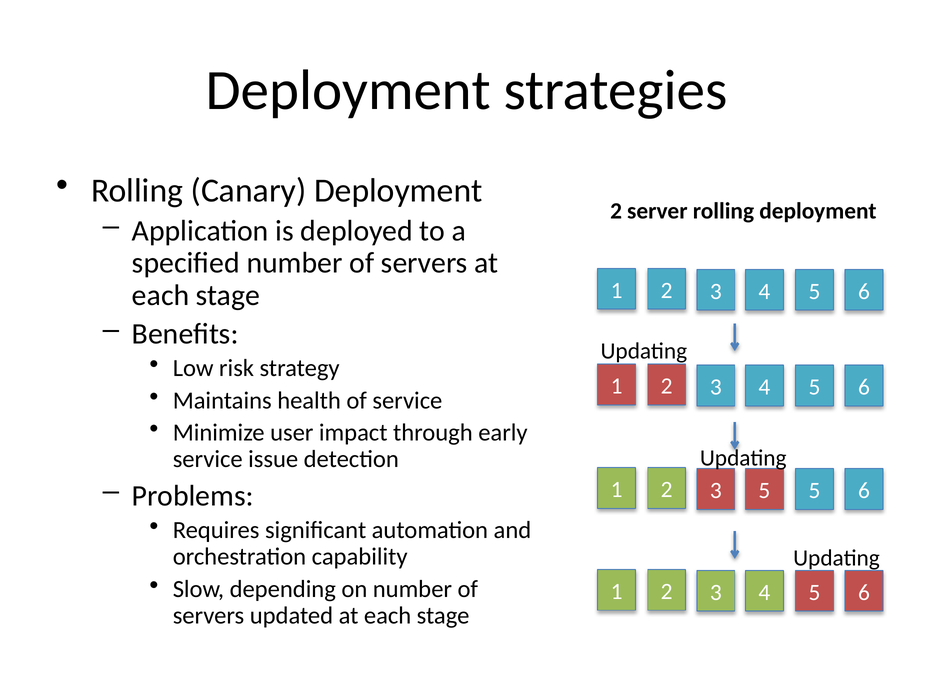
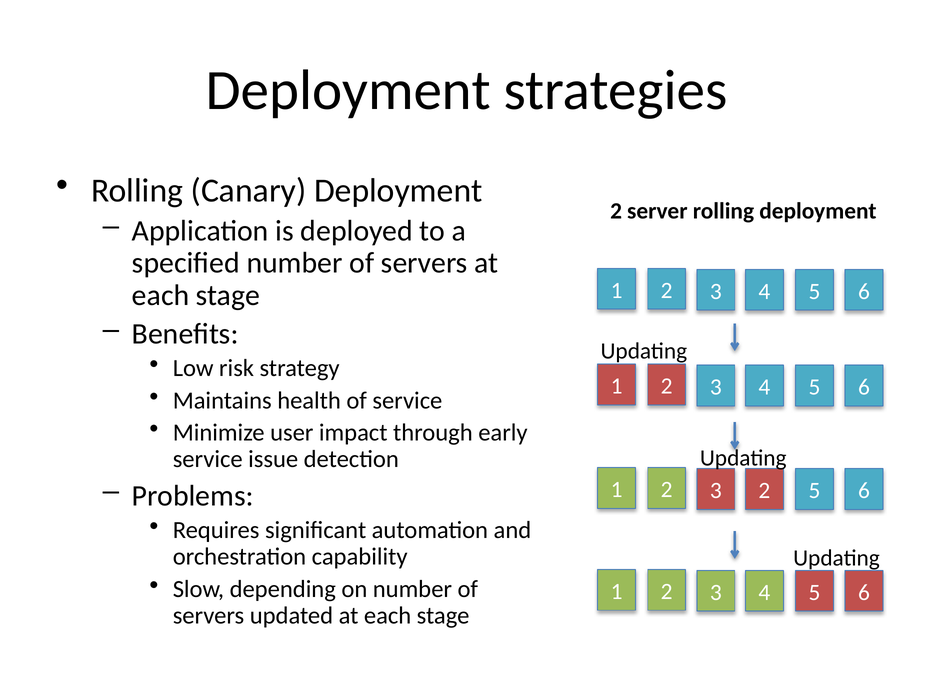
3 5: 5 -> 2
